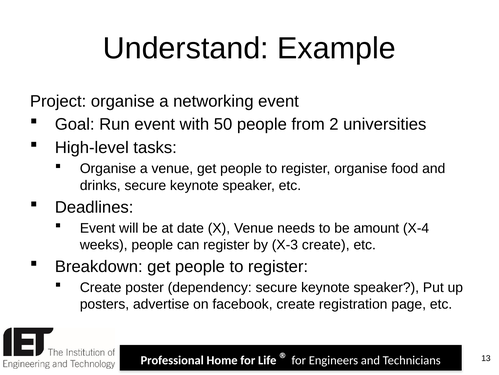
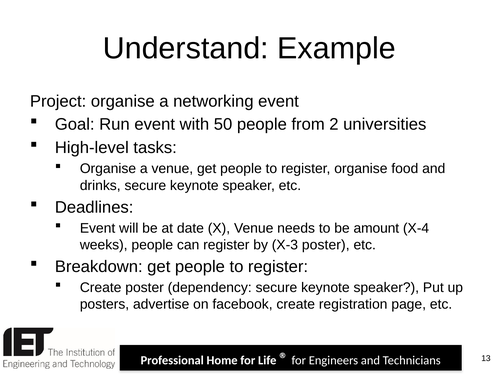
X-3 create: create -> poster
